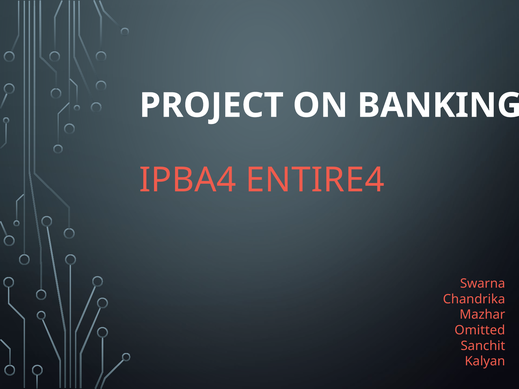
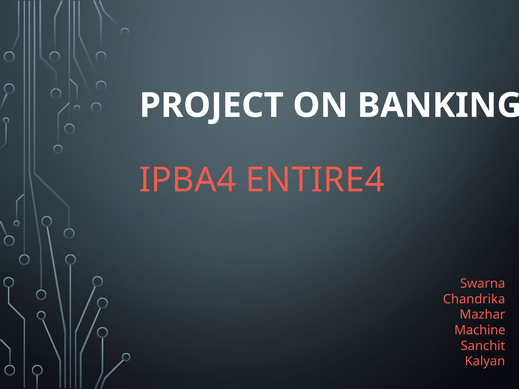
Omitted: Omitted -> Machine
